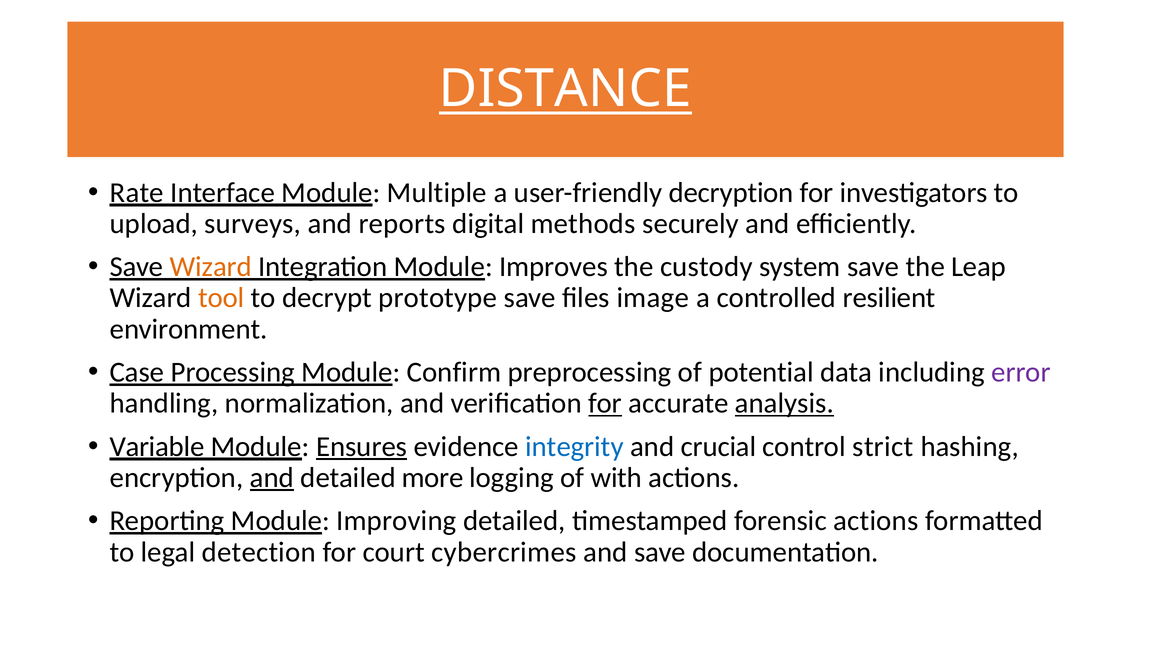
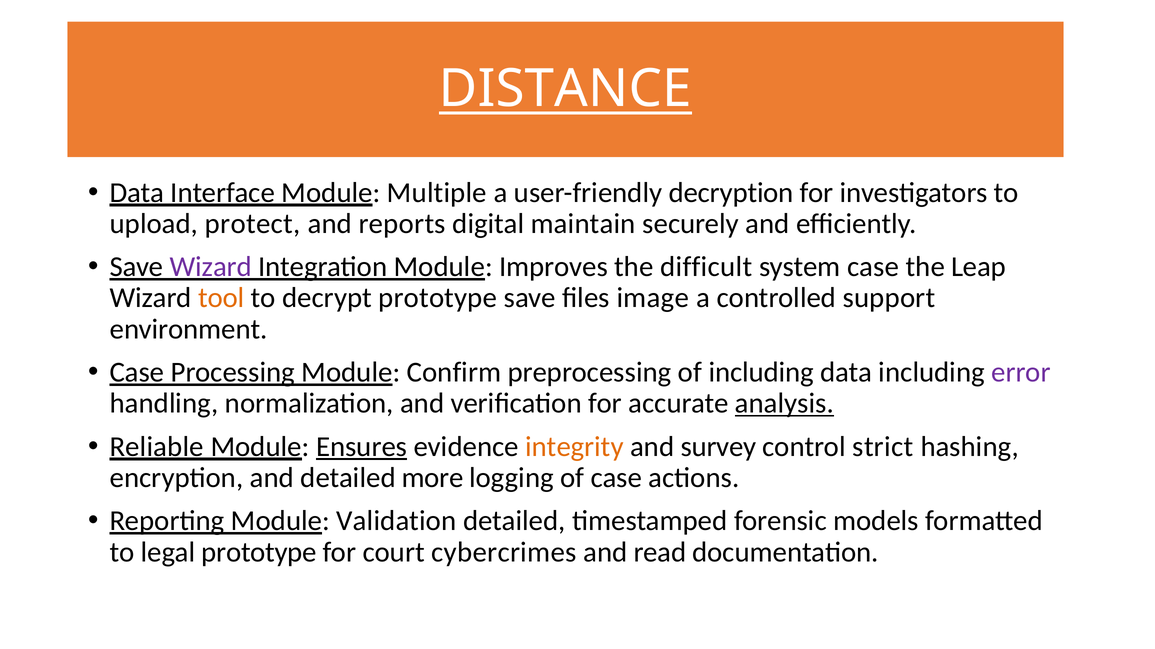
Rate at (137, 193): Rate -> Data
surveys: surveys -> protect
methods: methods -> maintain
Wizard at (211, 267) colour: orange -> purple
custody: custody -> difficult
system save: save -> case
resilient: resilient -> support
of potential: potential -> including
for at (605, 404) underline: present -> none
Variable: Variable -> Reliable
integrity colour: blue -> orange
crucial: crucial -> survey
and at (272, 478) underline: present -> none
of with: with -> case
Improving: Improving -> Validation
forensic actions: actions -> models
legal detection: detection -> prototype
and save: save -> read
